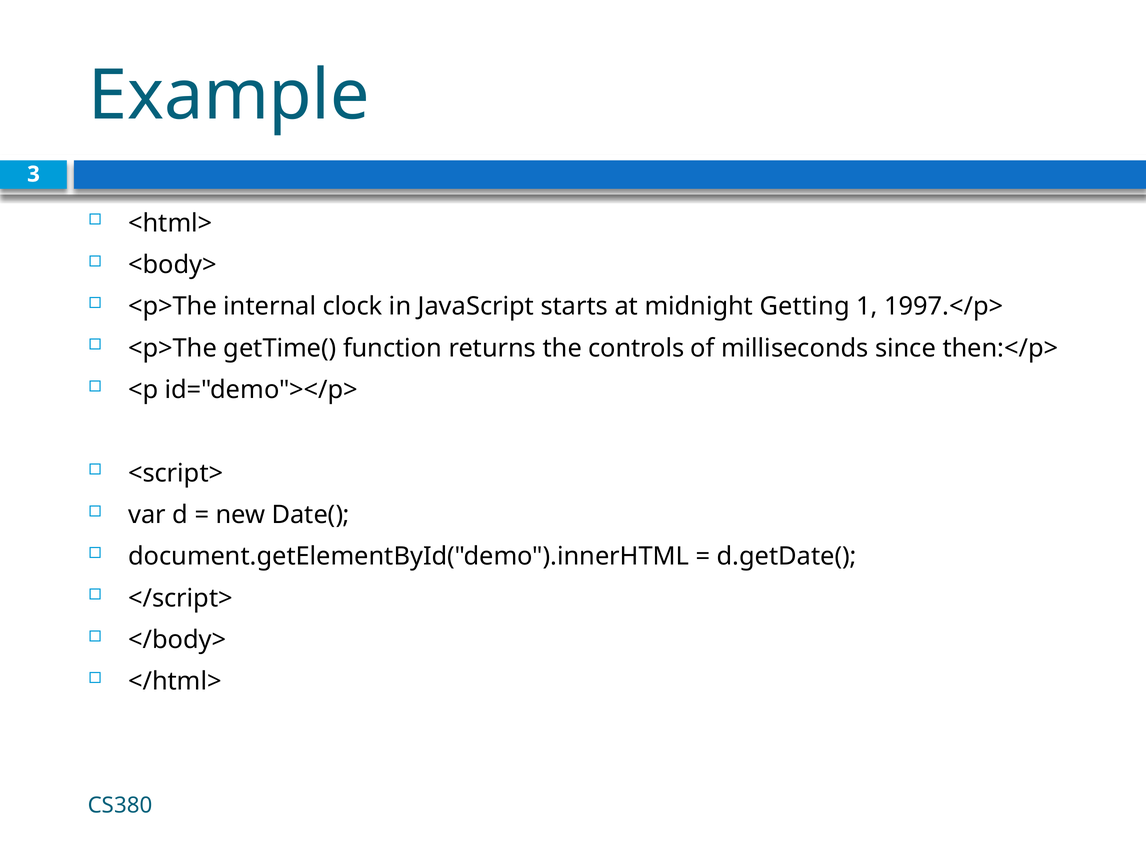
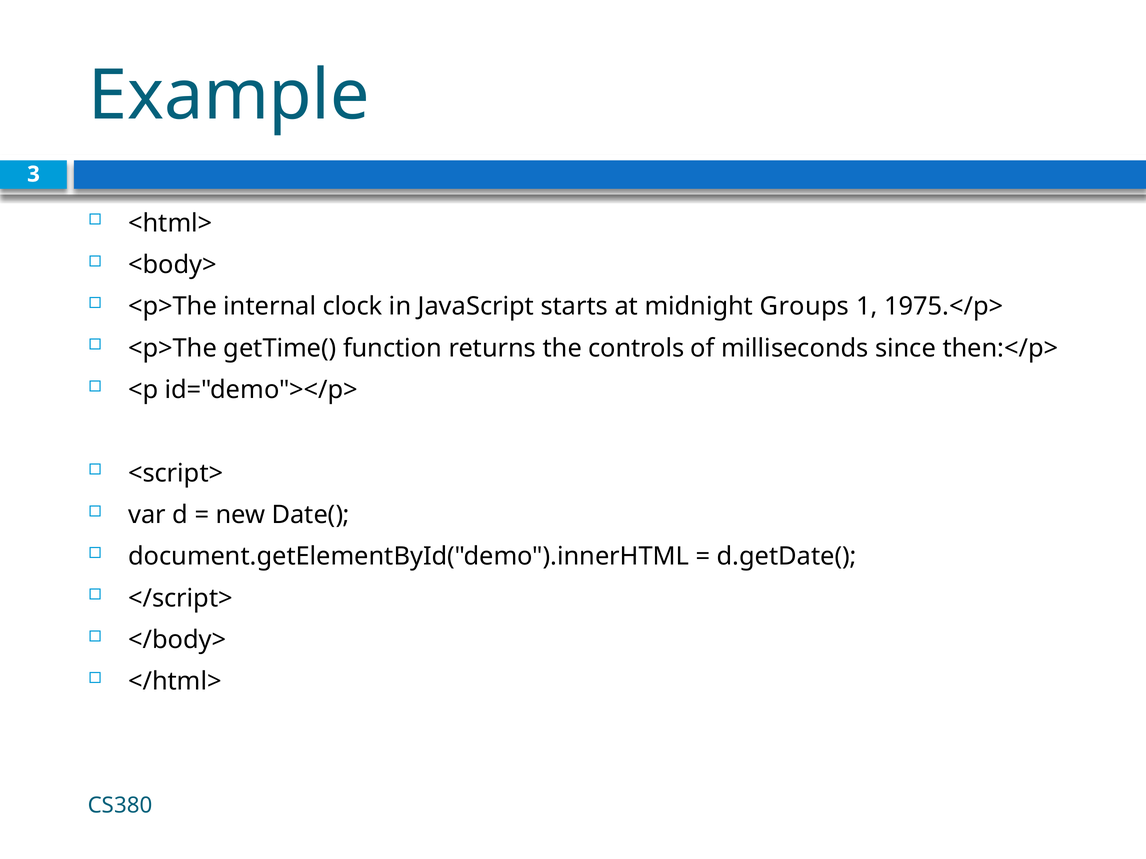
Getting: Getting -> Groups
1997.</p>: 1997.</p> -> 1975.</p>
